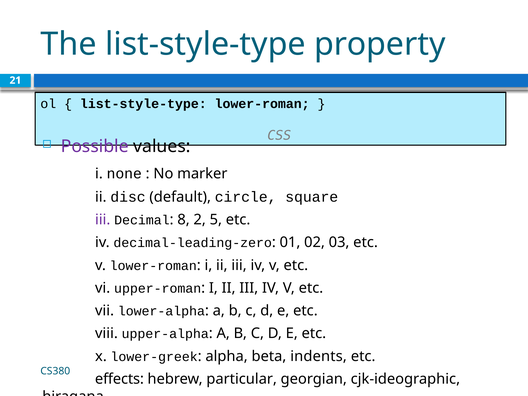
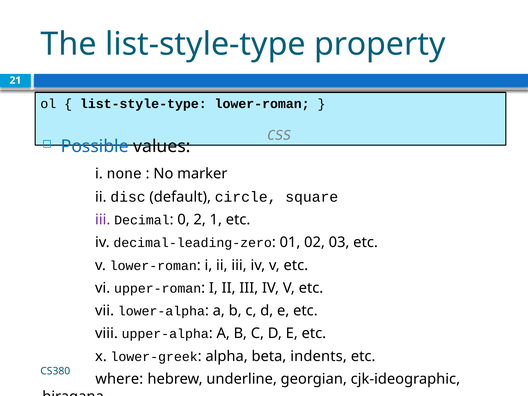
Possible colour: purple -> blue
8: 8 -> 0
5: 5 -> 1
effects: effects -> where
particular: particular -> underline
